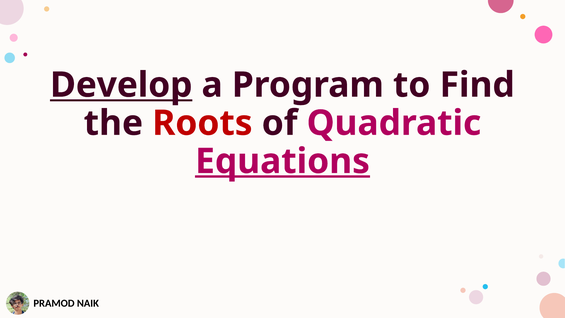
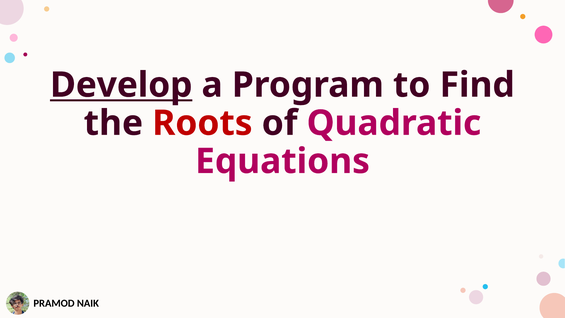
Equations underline: present -> none
